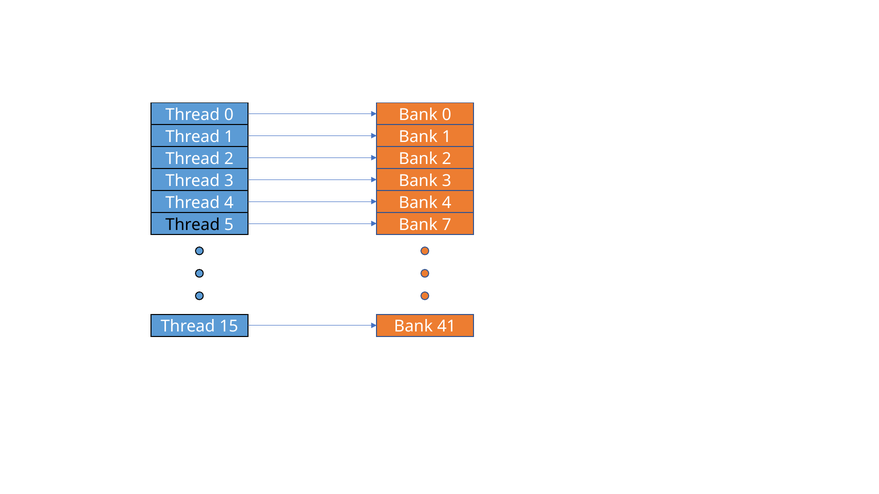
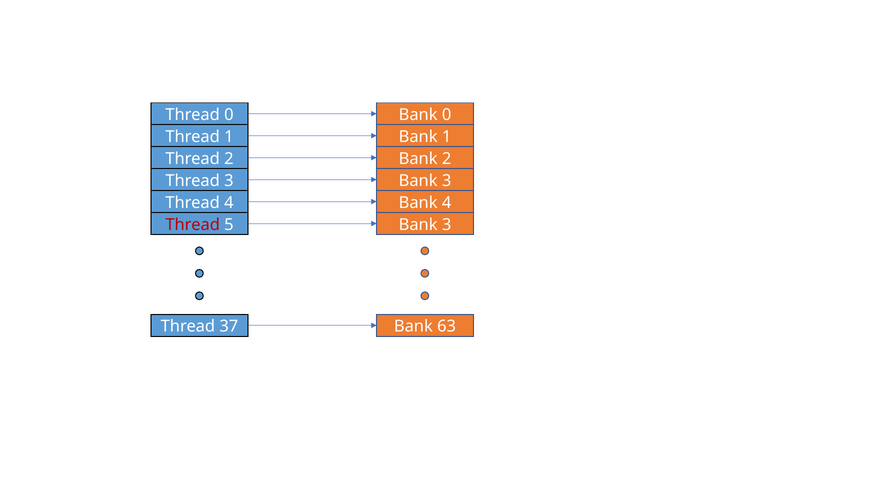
Thread at (193, 225) colour: black -> red
7 at (447, 225): 7 -> 3
15: 15 -> 37
41: 41 -> 63
